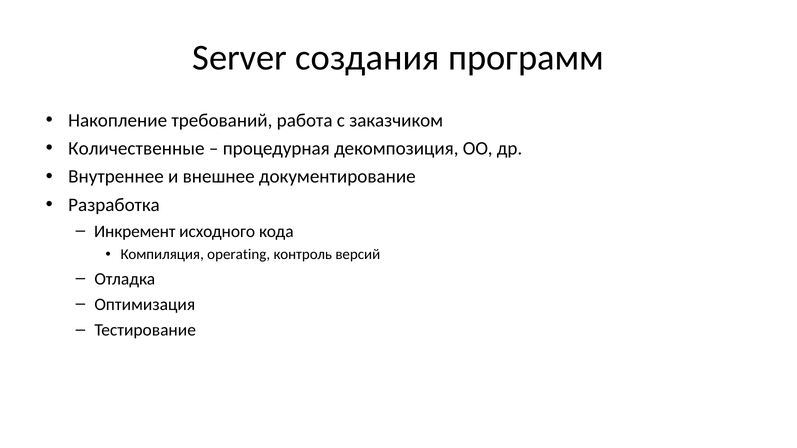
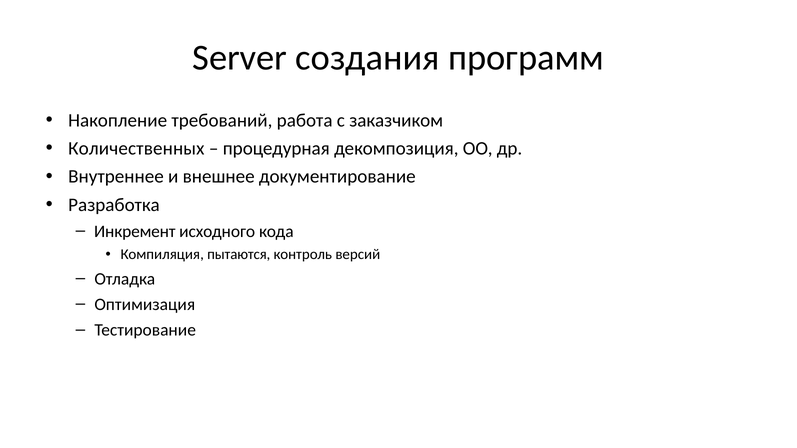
Количественные: Количественные -> Количественных
operating: operating -> пытаются
